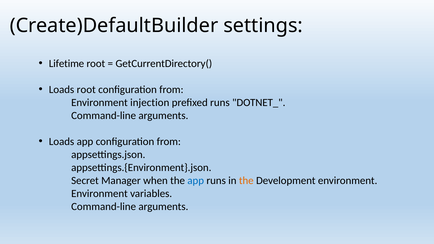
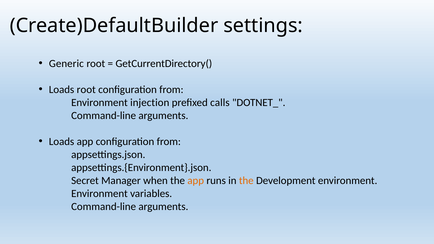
Lifetime: Lifetime -> Generic
prefixed runs: runs -> calls
app at (196, 181) colour: blue -> orange
